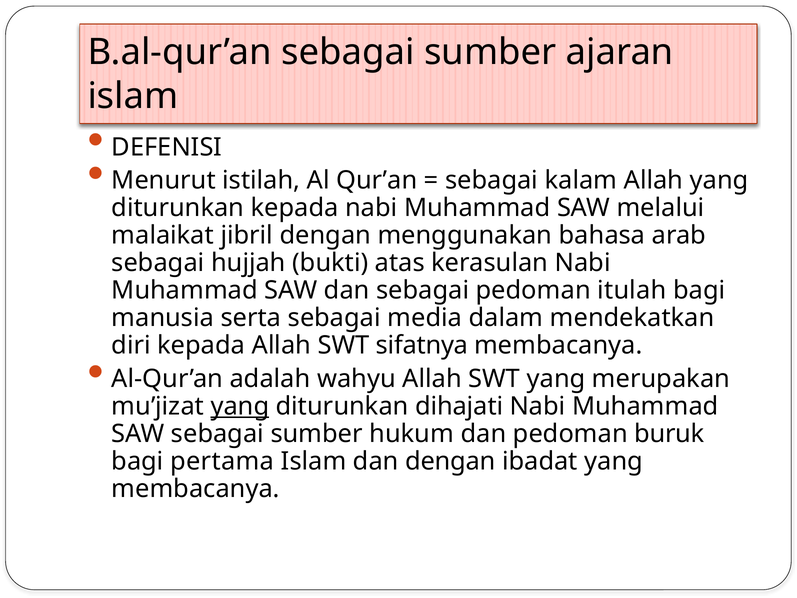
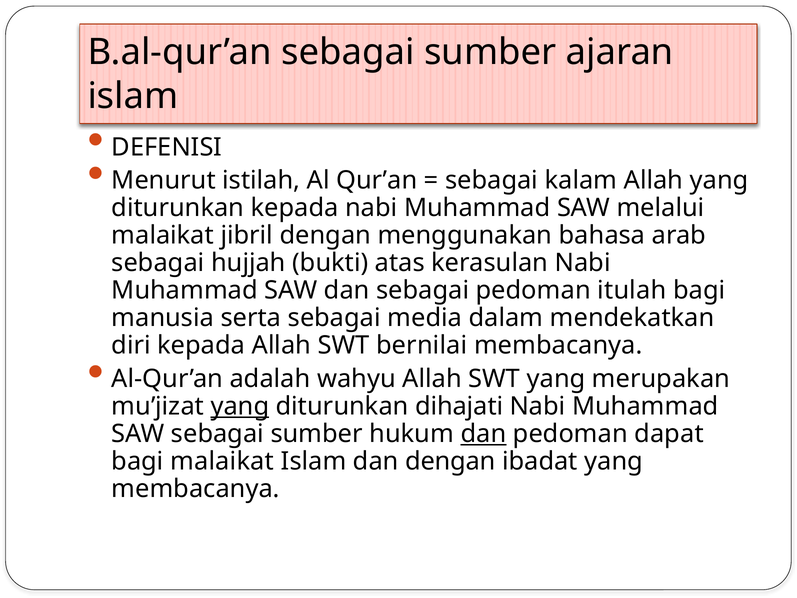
sifatnya: sifatnya -> bernilai
dan at (483, 434) underline: none -> present
buruk: buruk -> dapat
bagi pertama: pertama -> malaikat
